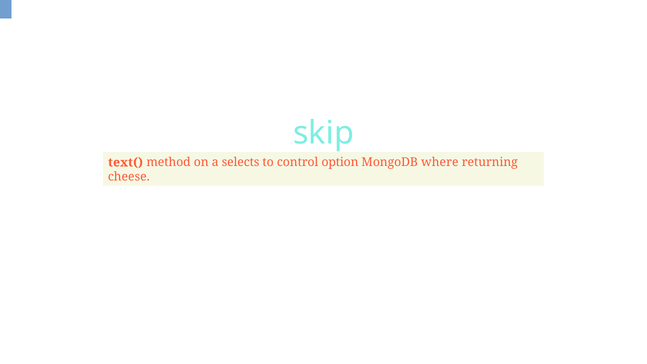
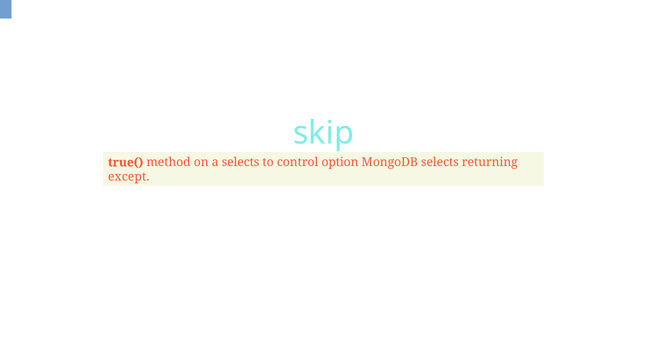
text(: text( -> true(
MongoDB where: where -> selects
cheese: cheese -> except
